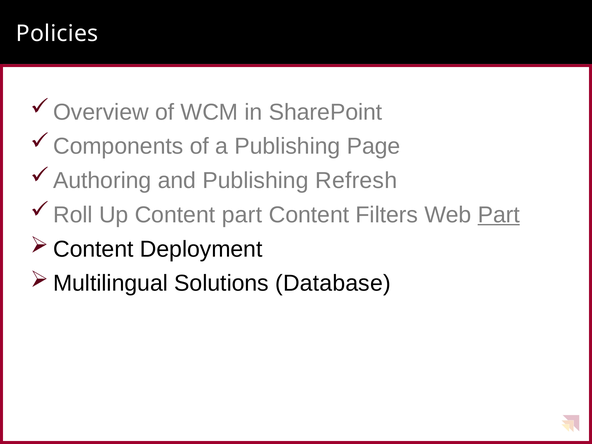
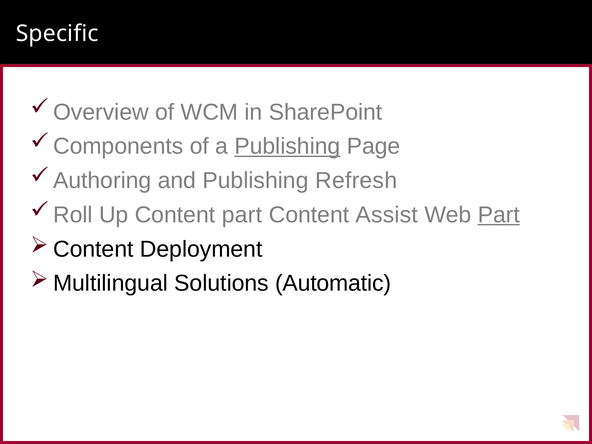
Policies: Policies -> Specific
Publishing at (287, 146) underline: none -> present
Filters: Filters -> Assist
Database: Database -> Automatic
